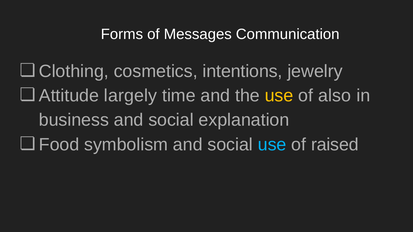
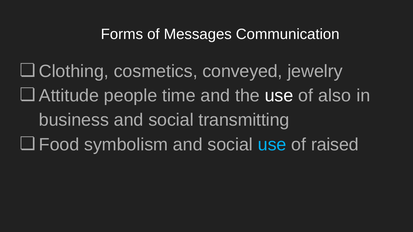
intentions: intentions -> conveyed
largely: largely -> people
use at (279, 96) colour: yellow -> white
explanation: explanation -> transmitting
